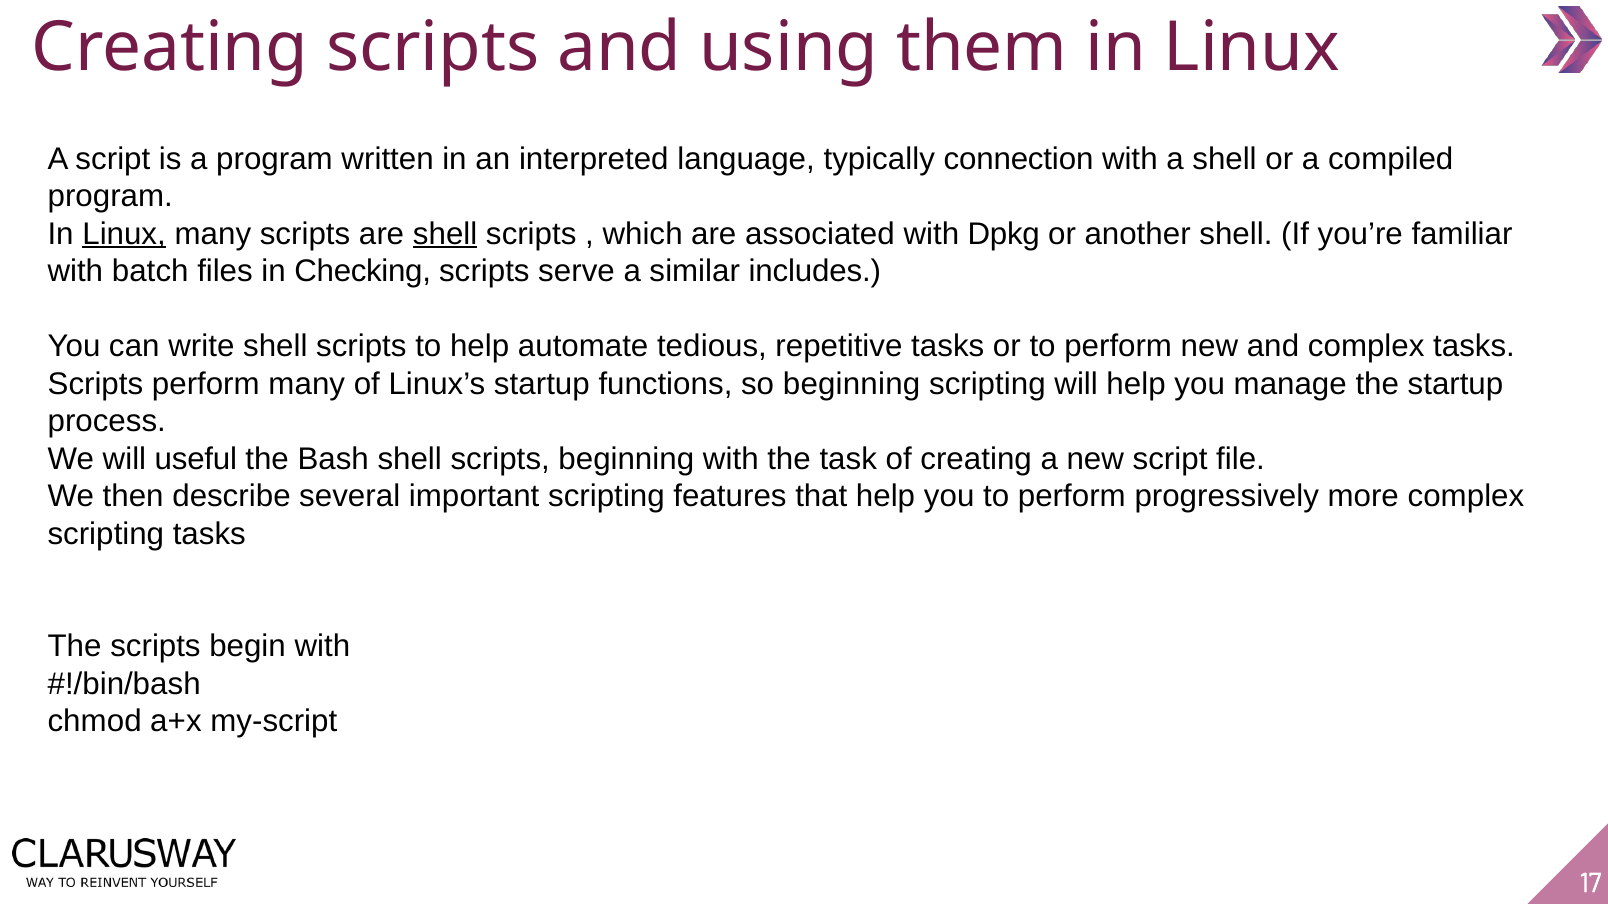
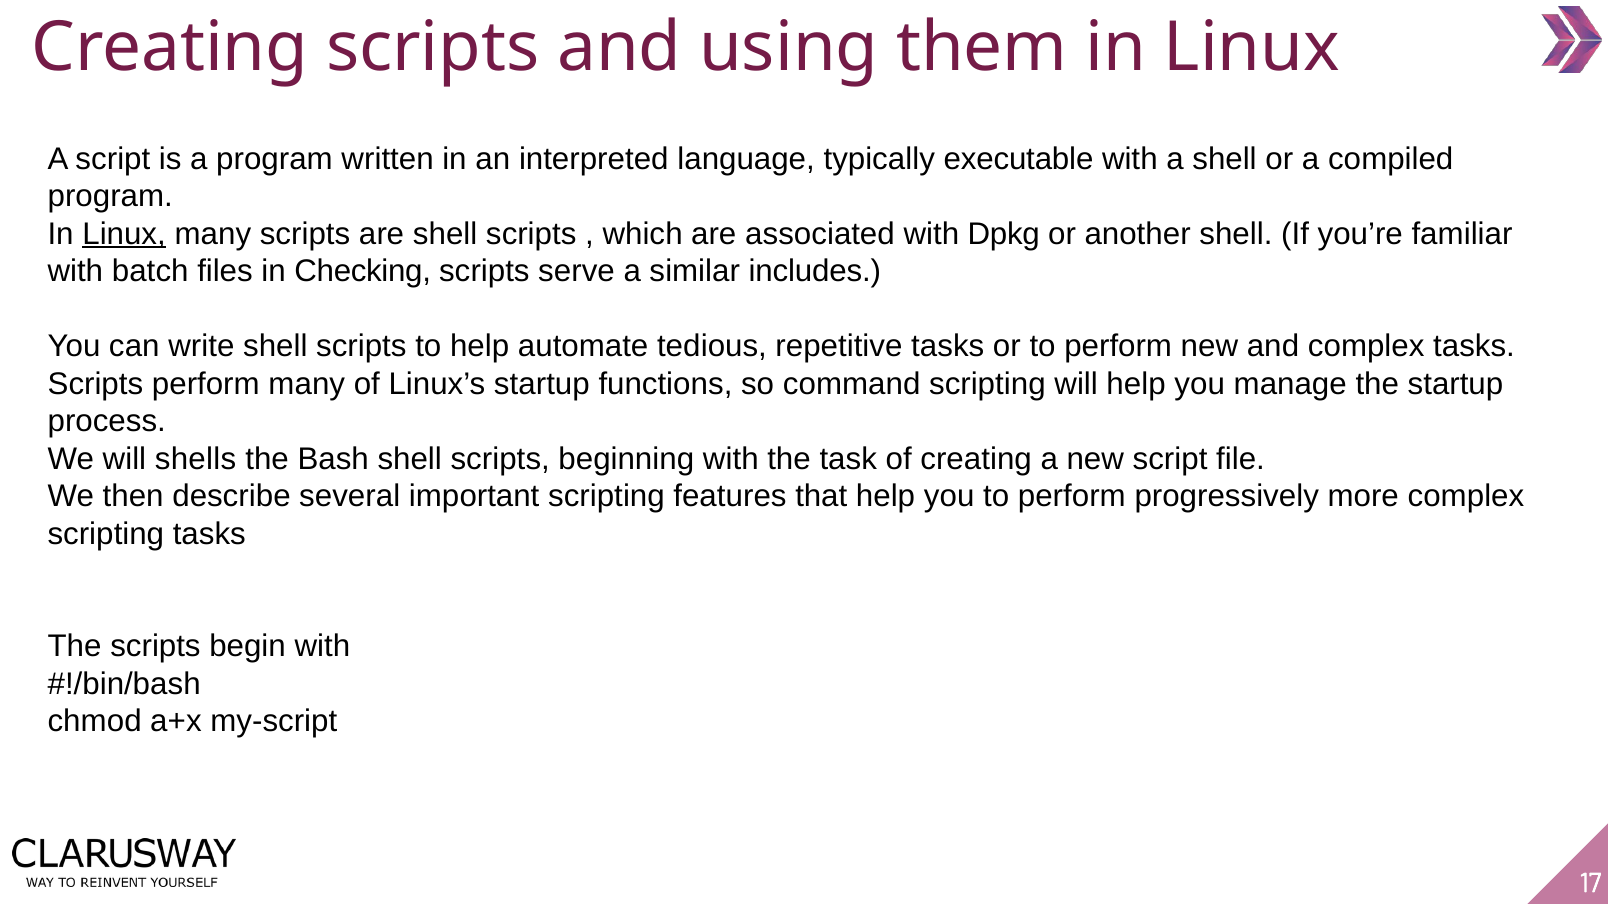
connection: connection -> executable
shell at (445, 234) underline: present -> none
so beginning: beginning -> command
useful: useful -> shells
